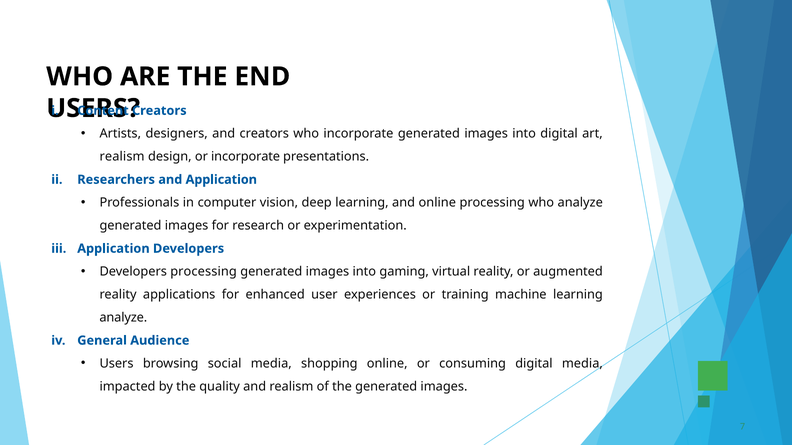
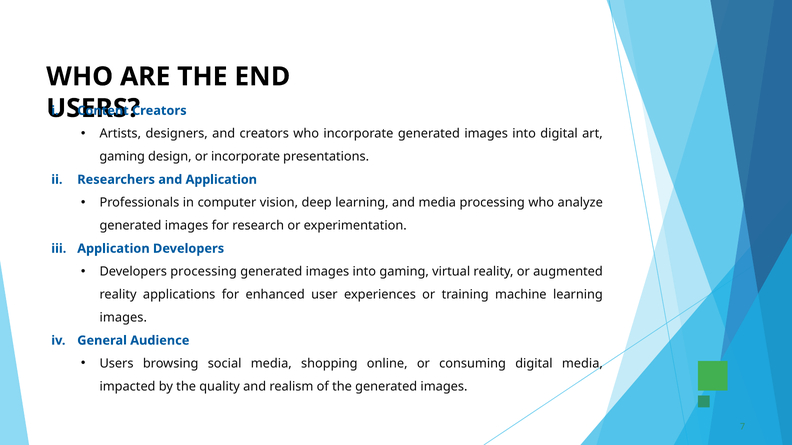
realism at (122, 157): realism -> gaming
and online: online -> media
analyze at (123, 318): analyze -> images
